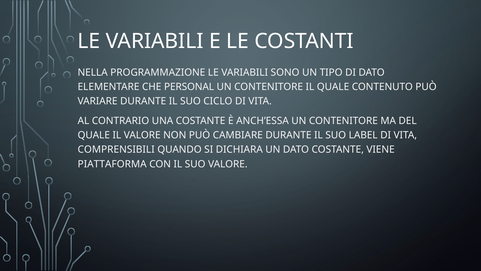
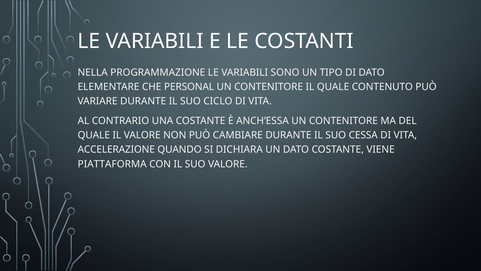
LABEL: LABEL -> CESSA
COMPRENSIBILI: COMPRENSIBILI -> ACCELERAZIONE
